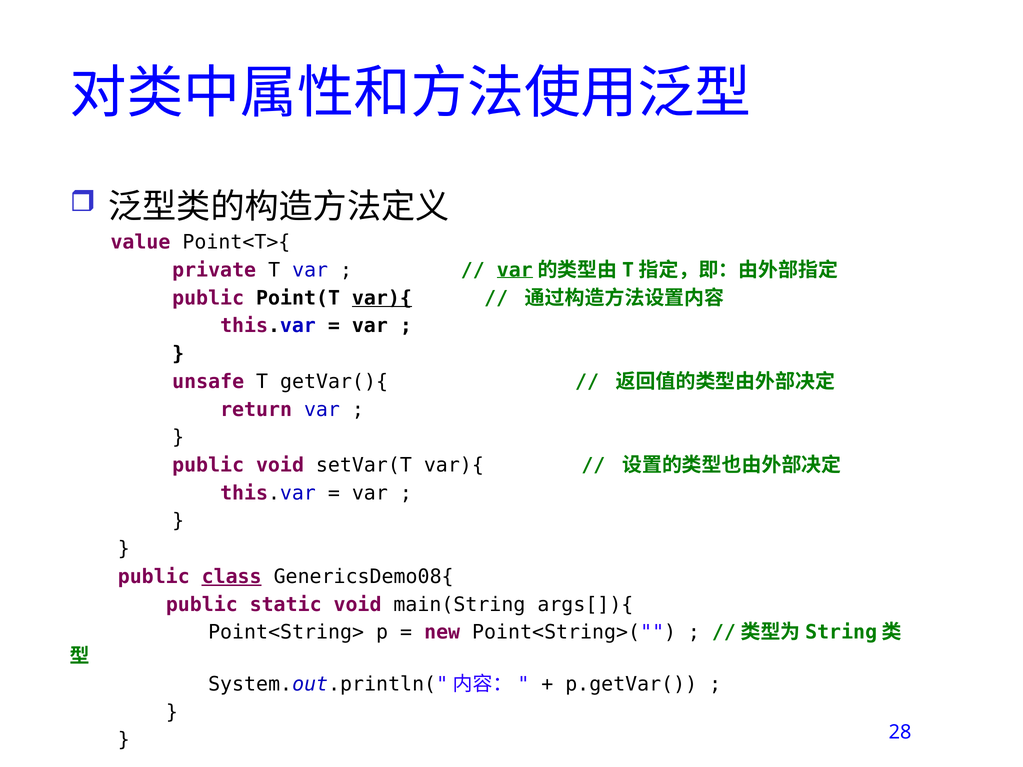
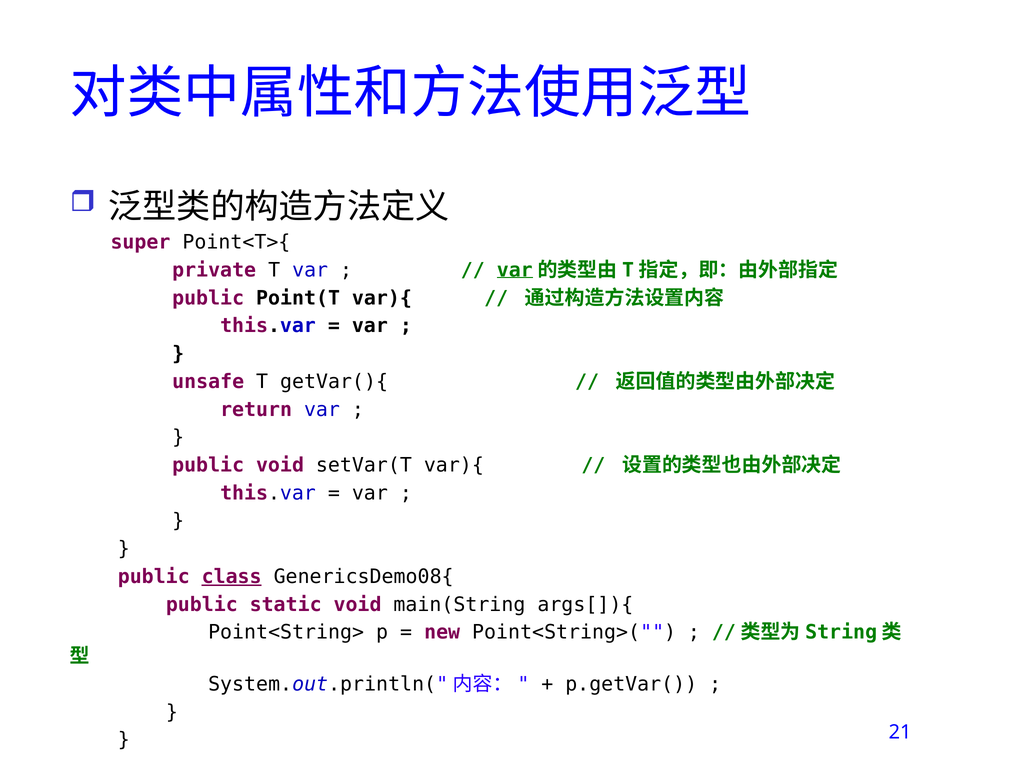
value: value -> super
var){ at (382, 298) underline: present -> none
28: 28 -> 21
